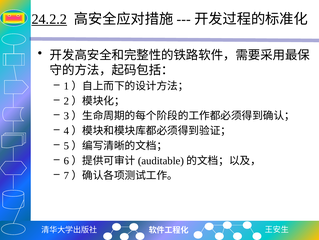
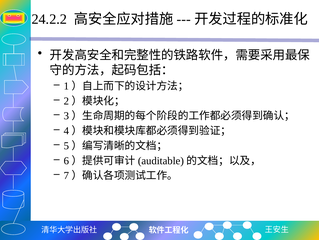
24.2.2 underline: present -> none
